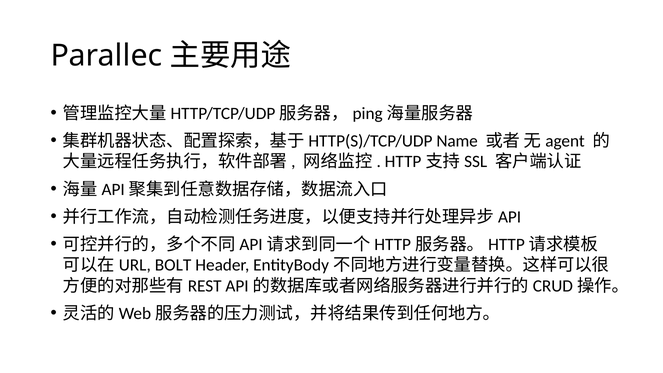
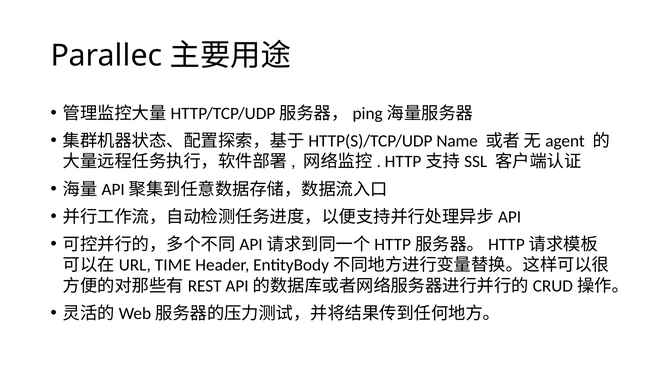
BOLT: BOLT -> TIME
